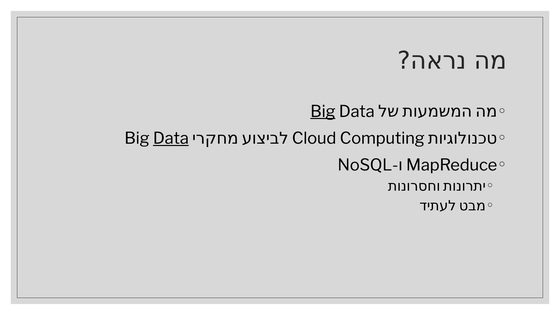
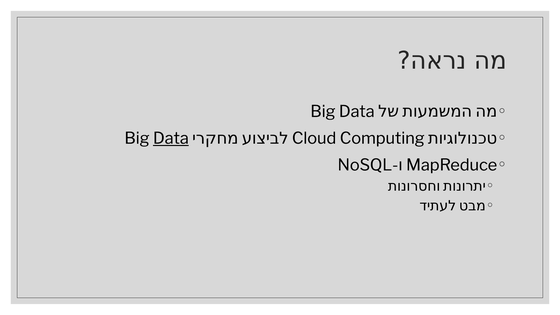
Big at (323, 112) underline: present -> none
